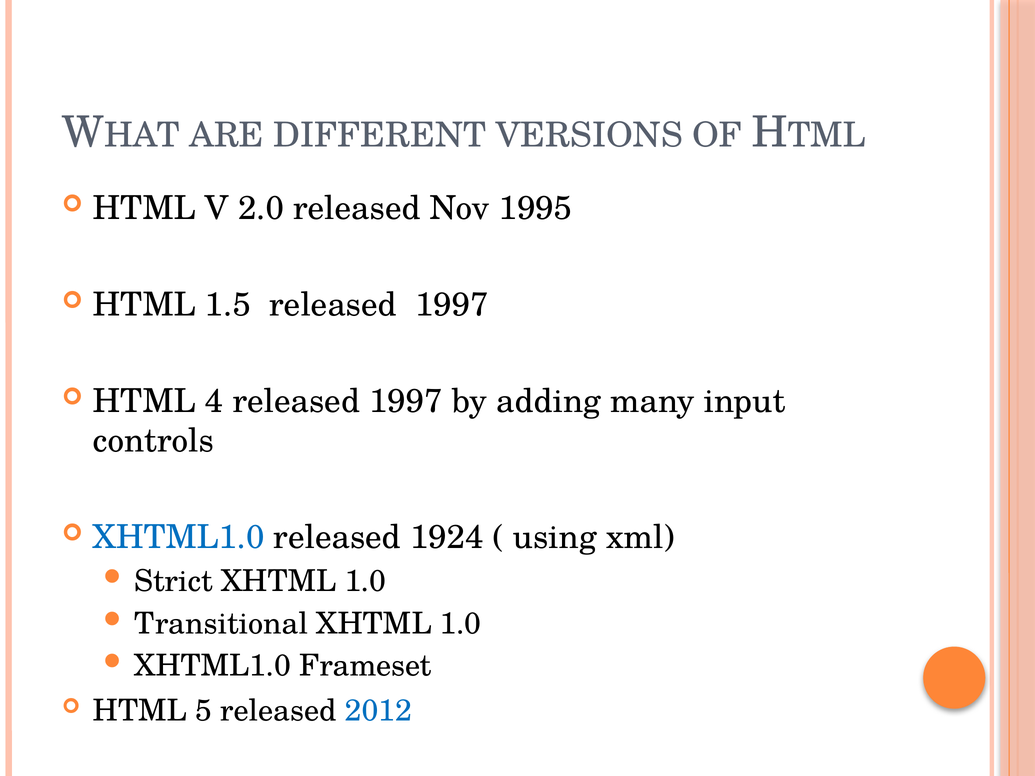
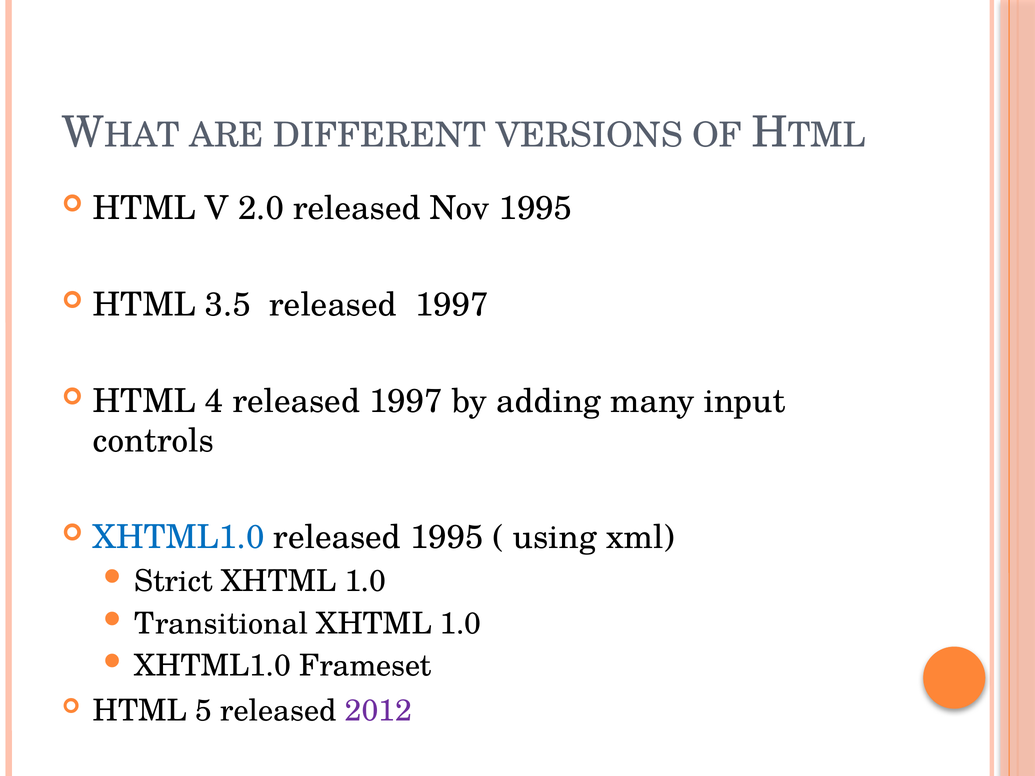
1.5: 1.5 -> 3.5
released 1924: 1924 -> 1995
2012 colour: blue -> purple
